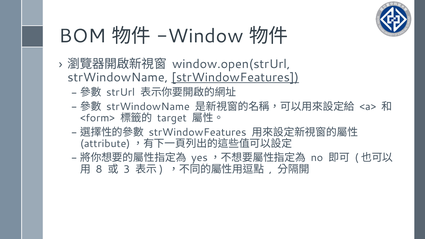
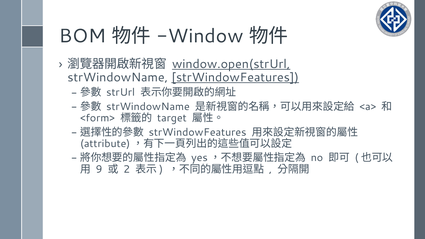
window.open(strUrl underline: none -> present
8: 8 -> 9
3: 3 -> 2
